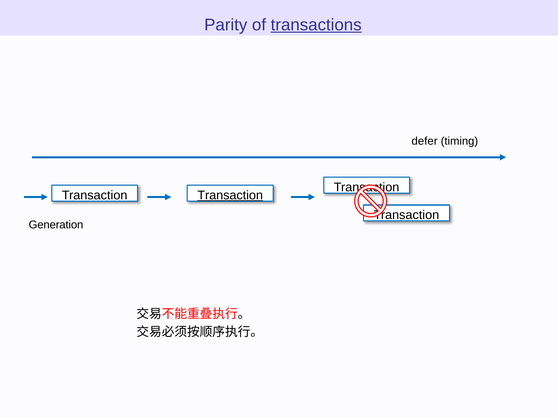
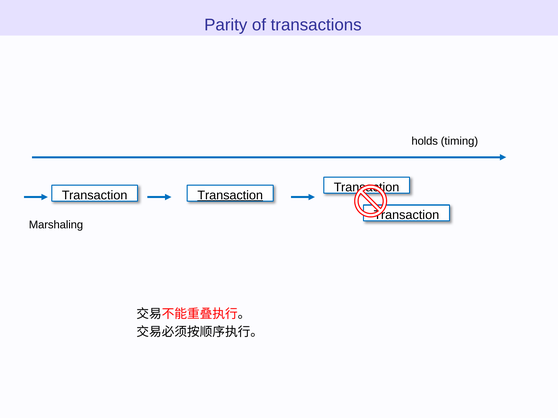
transactions underline: present -> none
defer: defer -> holds
Generation: Generation -> Marshaling
